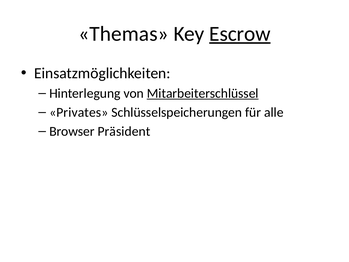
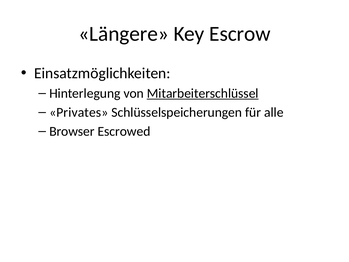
Themas: Themas -> Längere
Escrow underline: present -> none
Präsident: Präsident -> Escrowed
